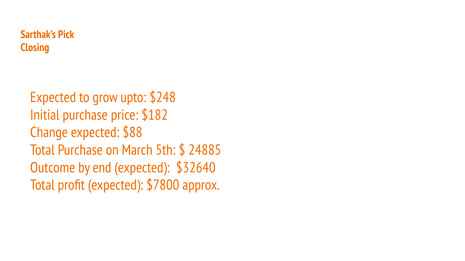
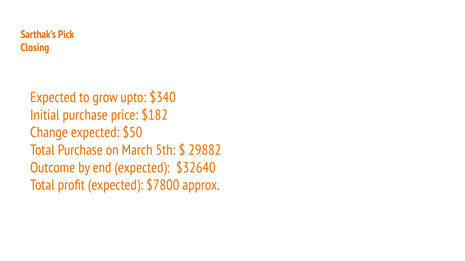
$248: $248 -> $340
$88: $88 -> $50
24885: 24885 -> 29882
